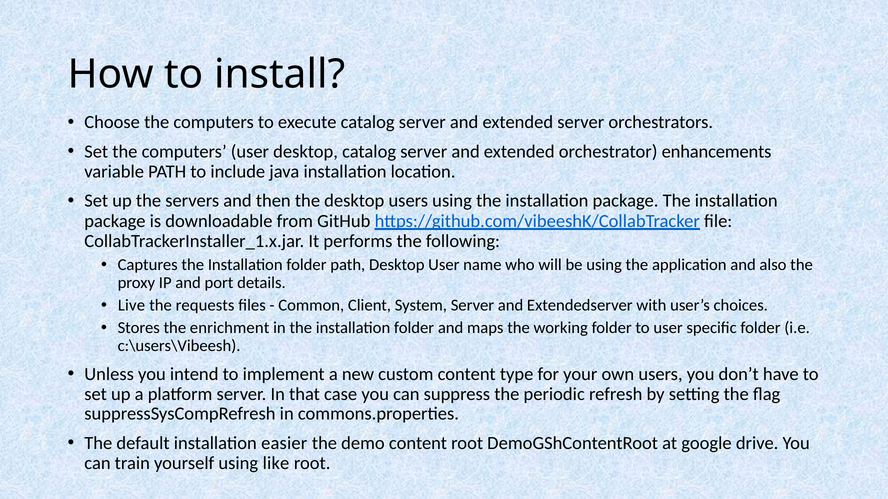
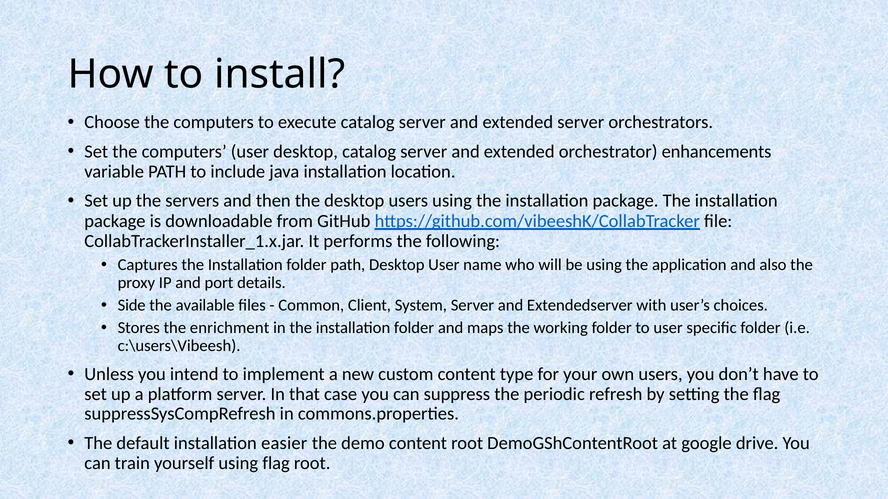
Live: Live -> Side
requests: requests -> available
using like: like -> flag
